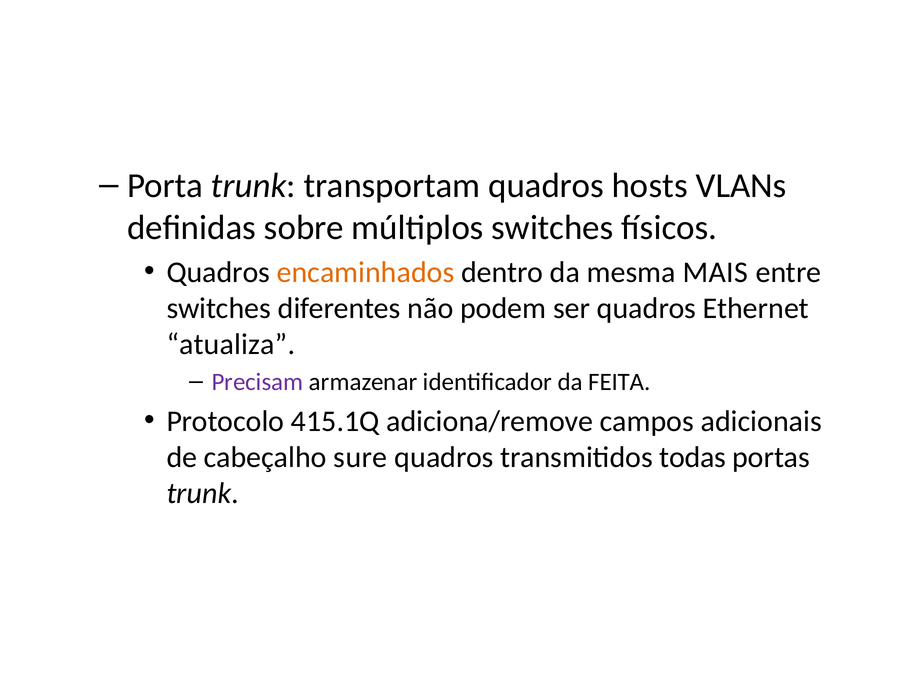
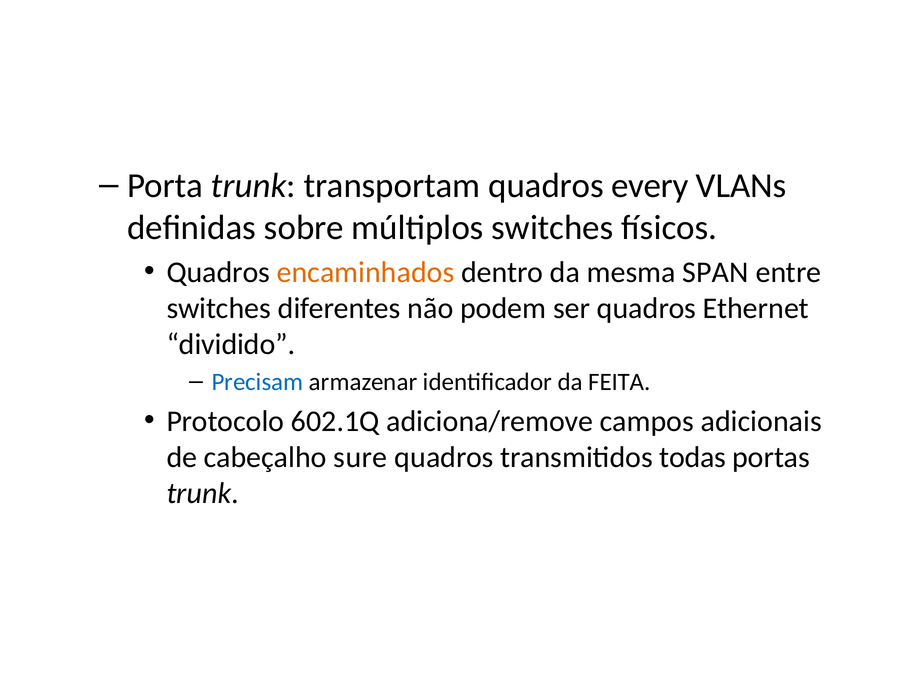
hosts: hosts -> every
MAIS: MAIS -> SPAN
atualiza: atualiza -> dividido
Precisam colour: purple -> blue
415.1Q: 415.1Q -> 602.1Q
